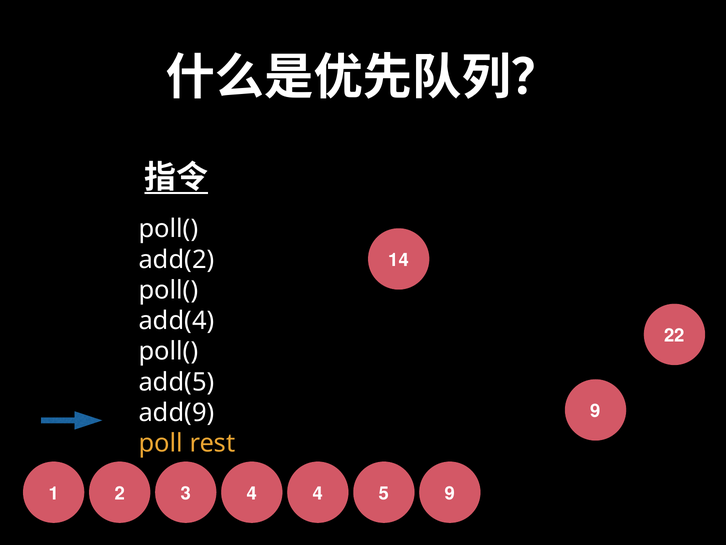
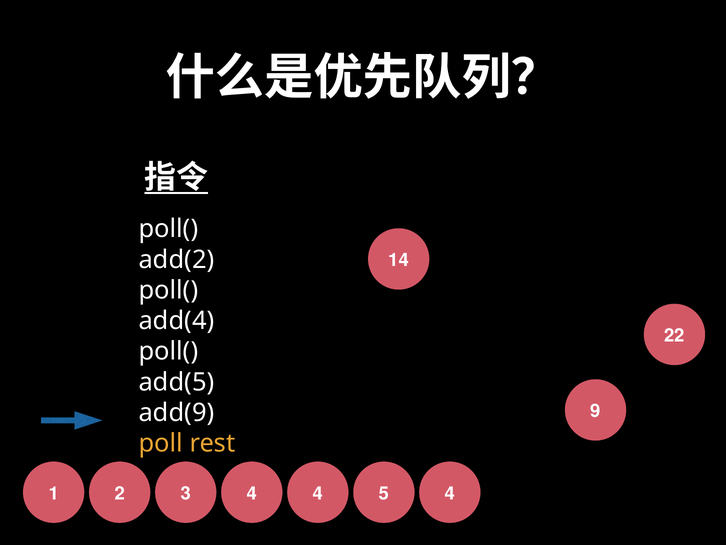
4 9: 9 -> 4
